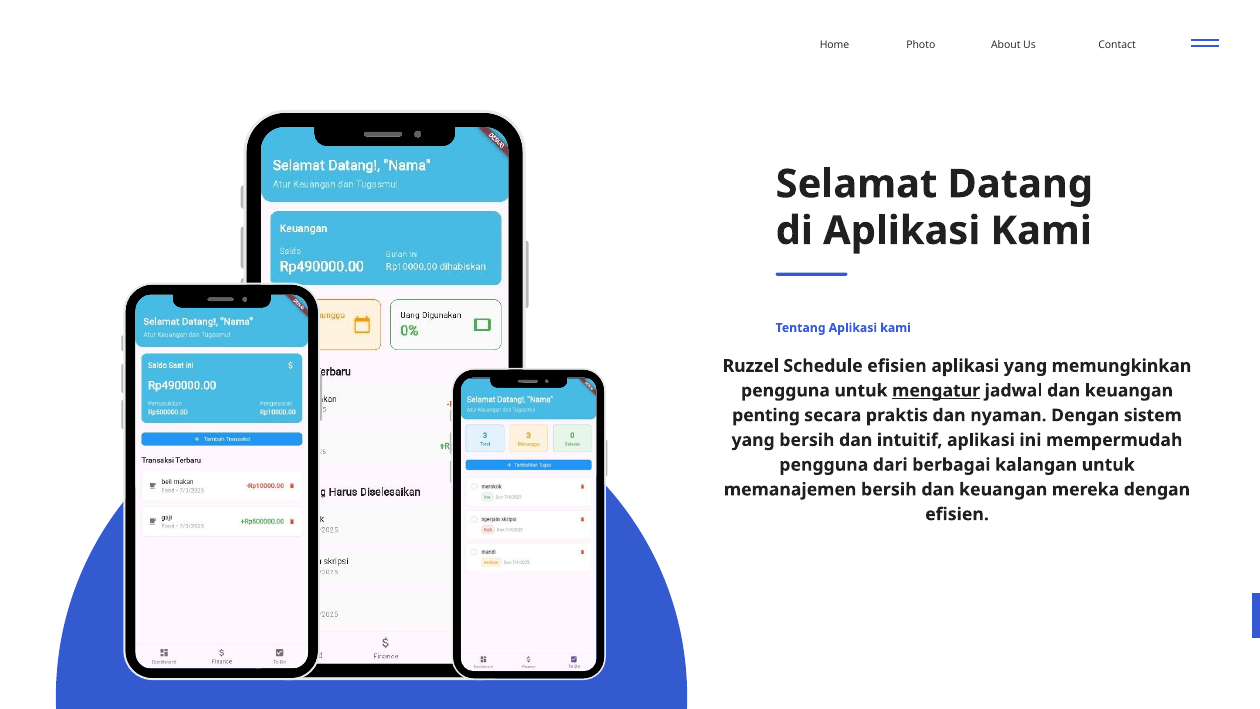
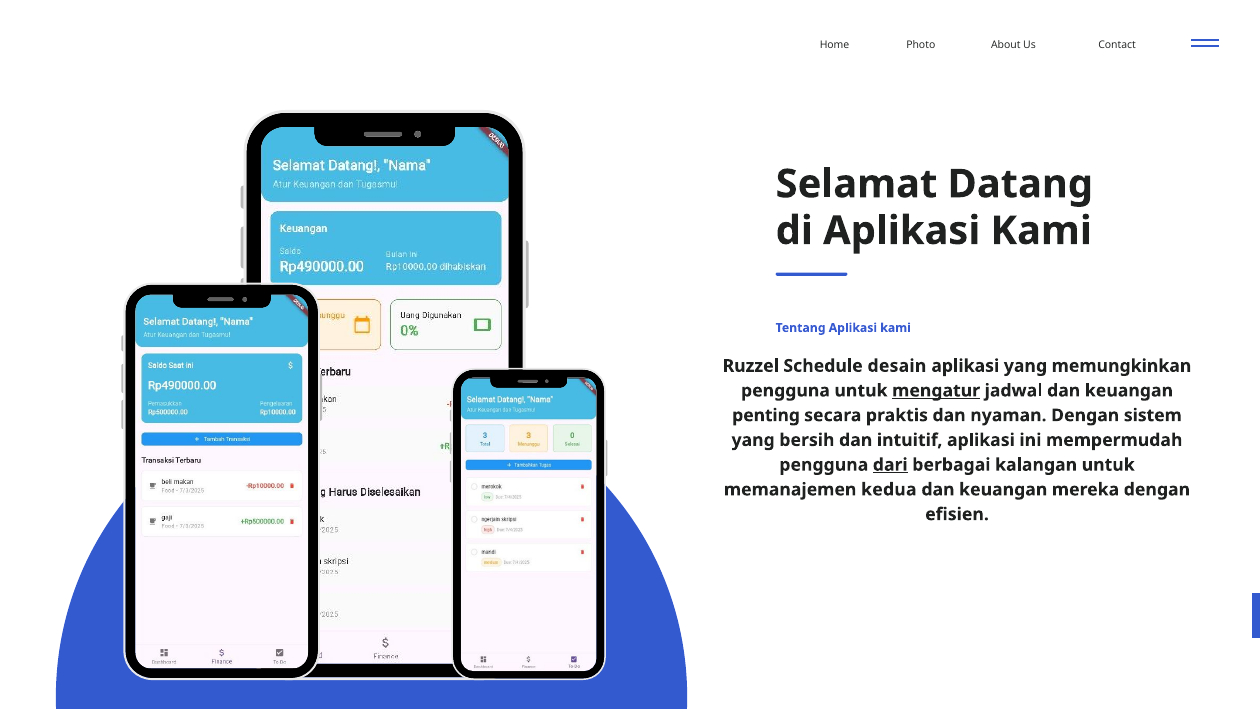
Schedule efisien: efisien -> desain
dari underline: none -> present
memanajemen bersih: bersih -> kedua
